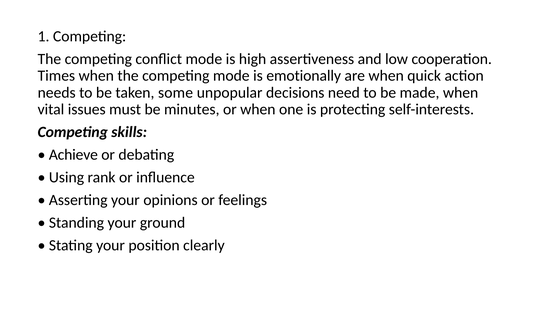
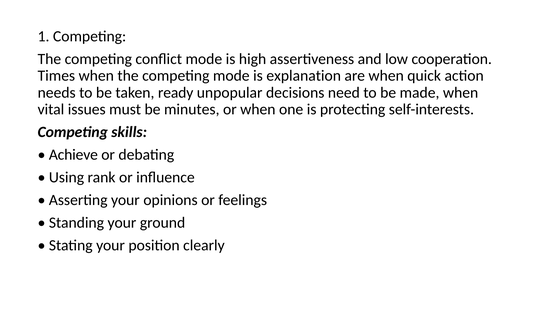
emotionally: emotionally -> explanation
some: some -> ready
